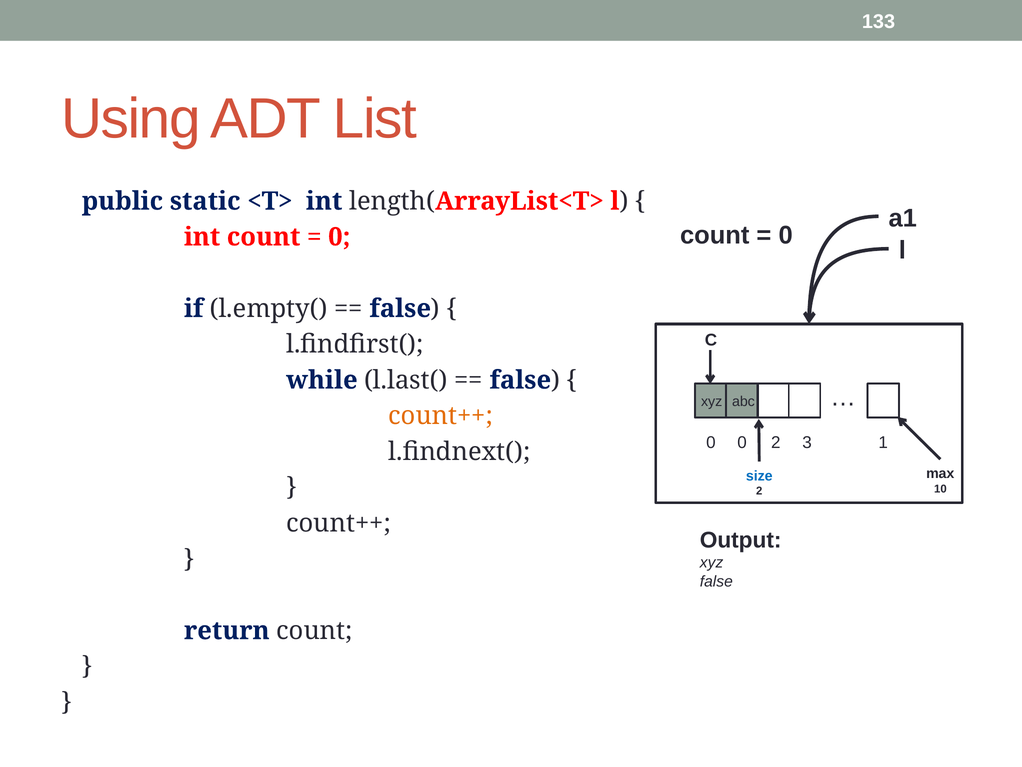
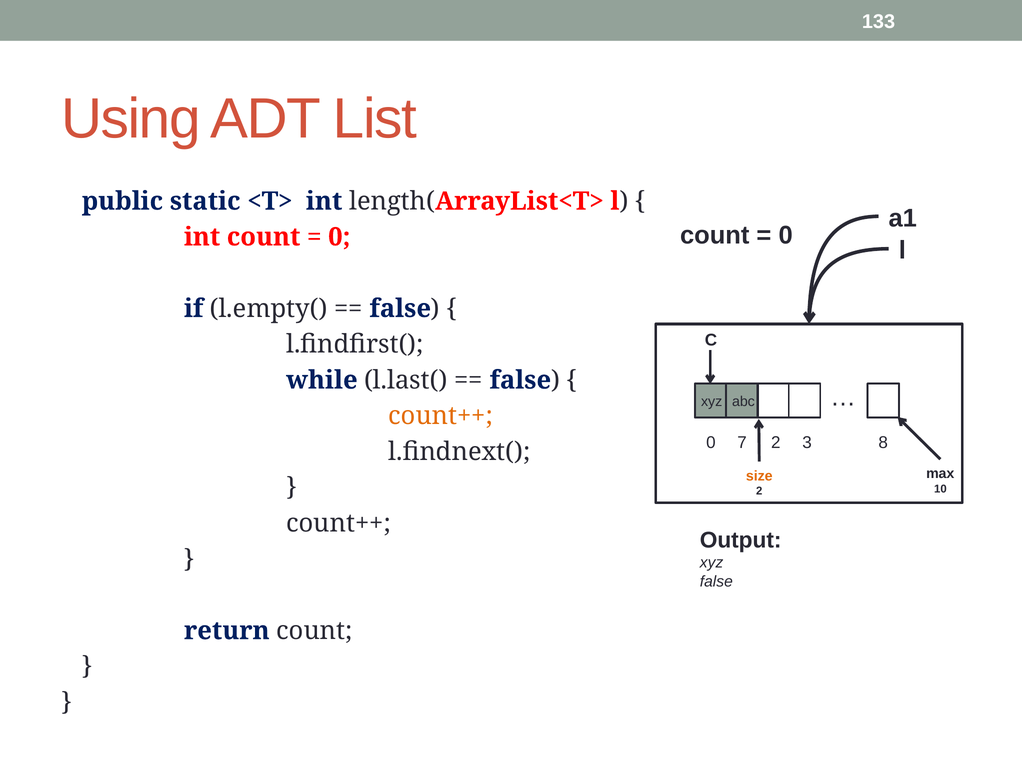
0 0: 0 -> 7
1: 1 -> 8
size colour: blue -> orange
